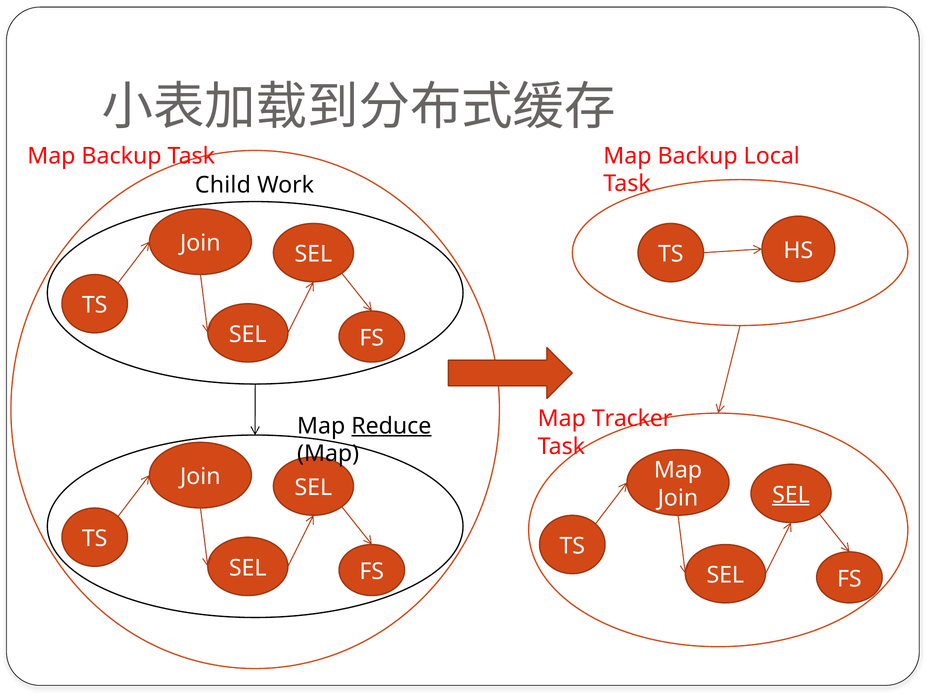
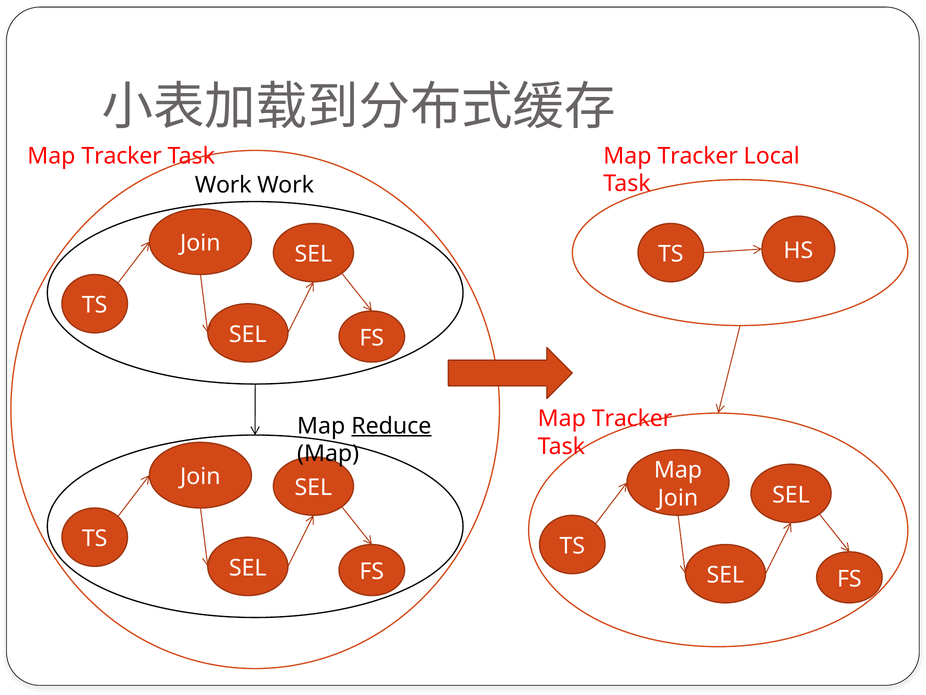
Backup at (122, 156): Backup -> Tracker
Backup at (698, 156): Backup -> Tracker
Child at (223, 185): Child -> Work
SEL at (791, 495) underline: present -> none
